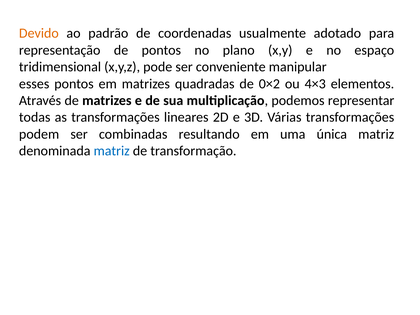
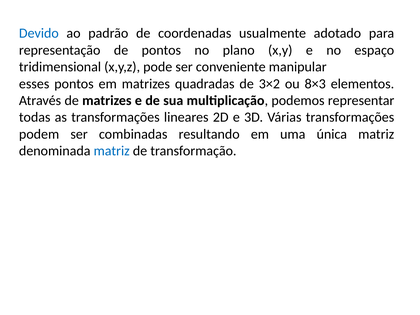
Devido colour: orange -> blue
0×2: 0×2 -> 3×2
4×3: 4×3 -> 8×3
